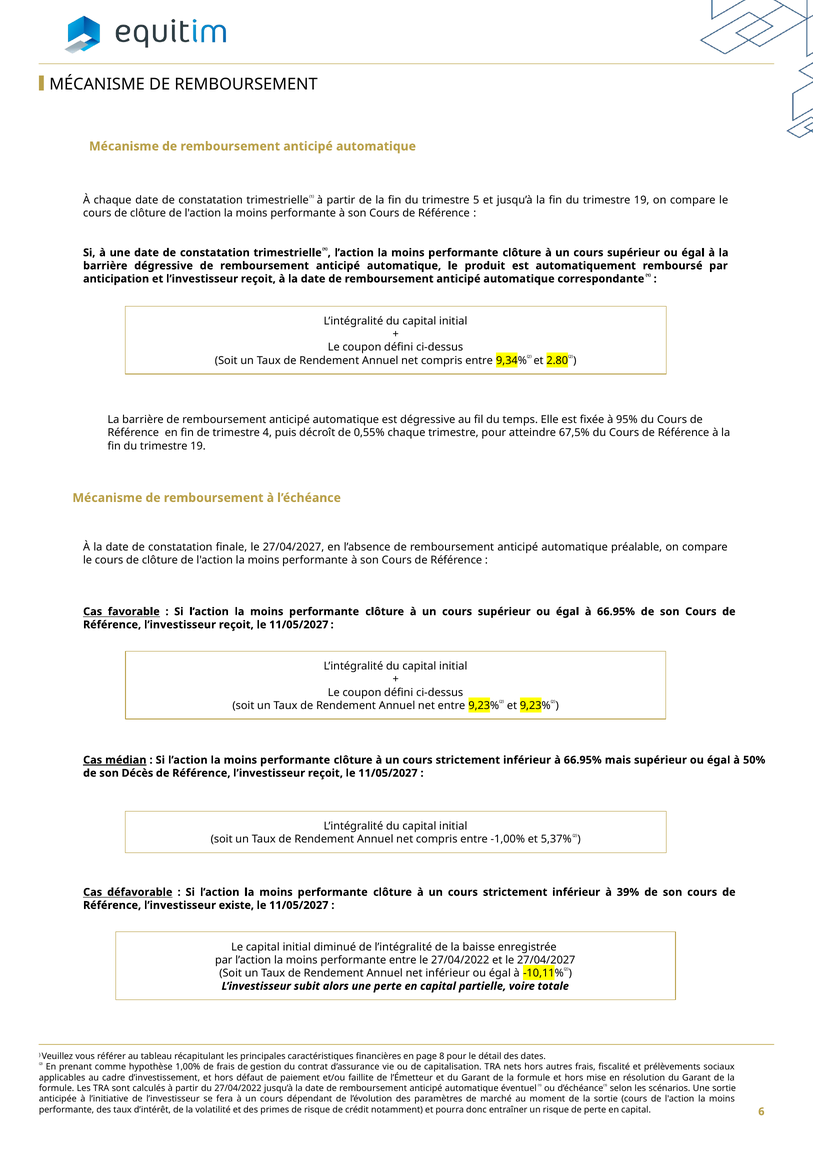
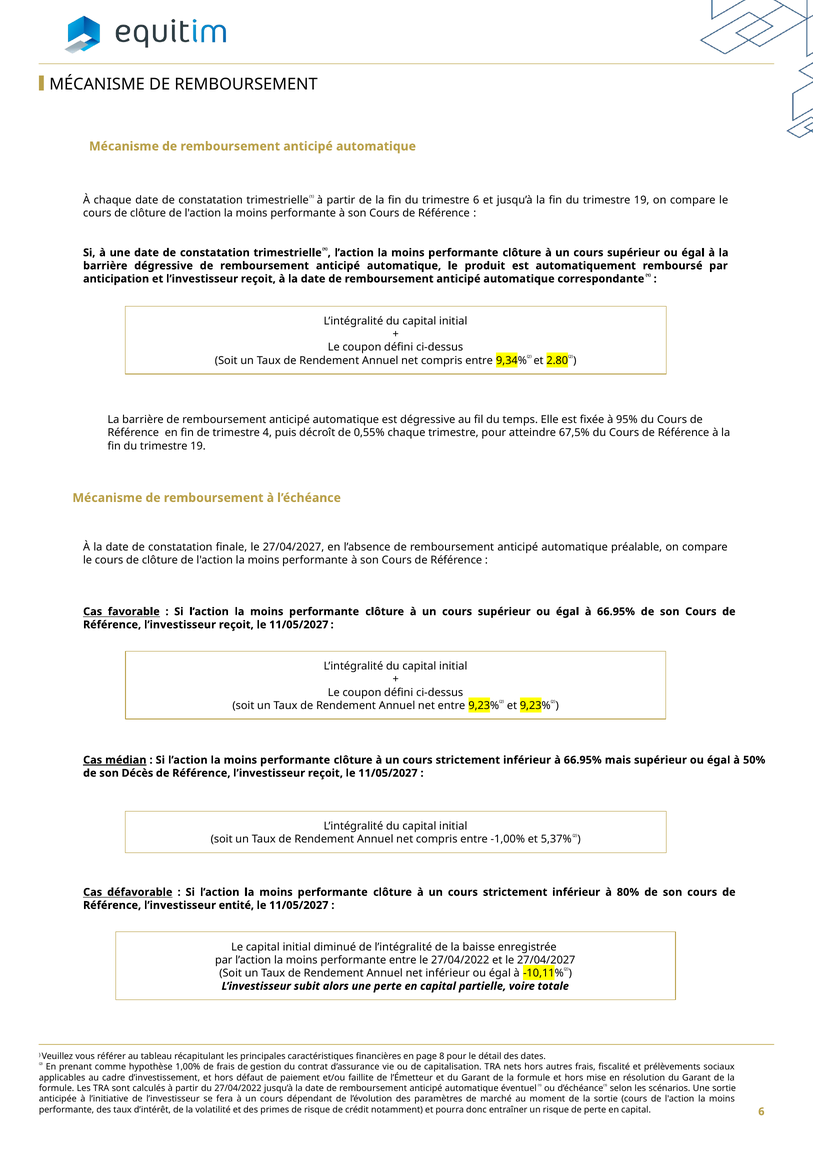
trimestre 5: 5 -> 6
39%: 39% -> 80%
existe: existe -> entité
